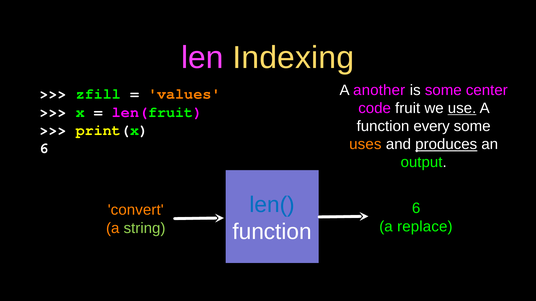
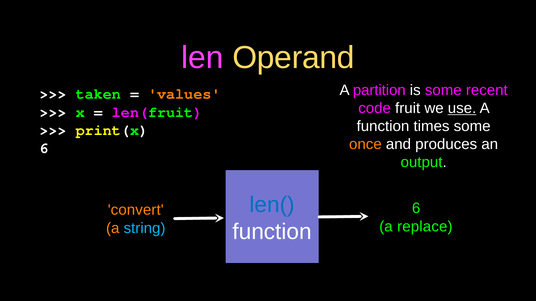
Indexing: Indexing -> Operand
another: another -> partition
center: center -> recent
zfill: zfill -> taken
every: every -> times
uses: uses -> once
produces underline: present -> none
string colour: light green -> light blue
